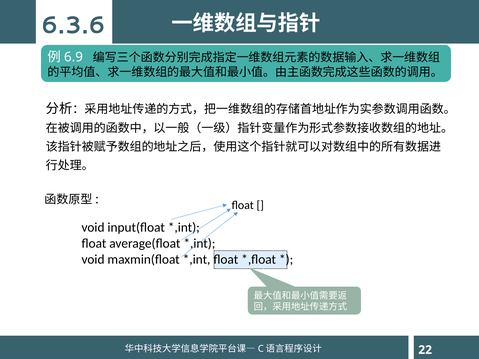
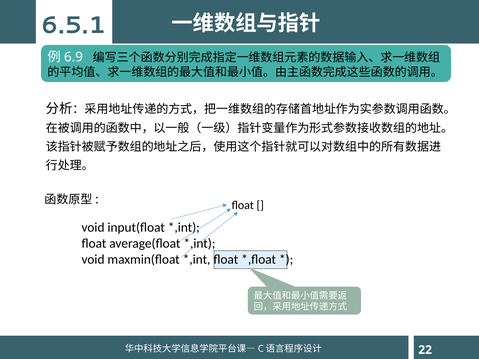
6.3.6: 6.3.6 -> 6.5.1
